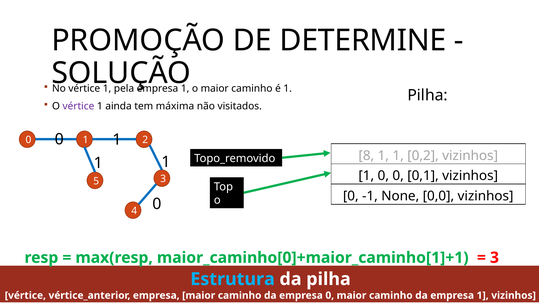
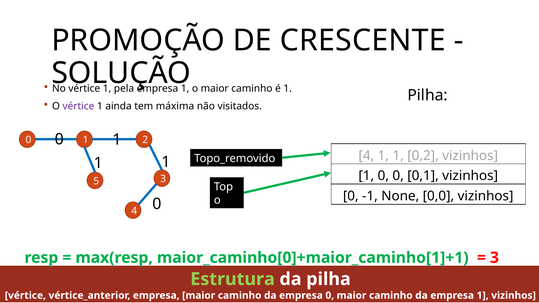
DETERMINE: DETERMINE -> CRESCENTE
8 at (366, 156): 8 -> 4
Estrutura colour: light blue -> light green
